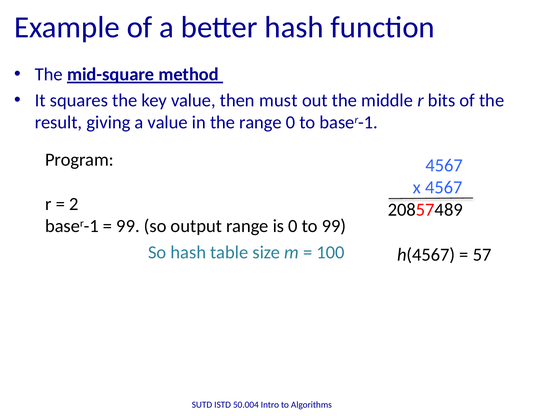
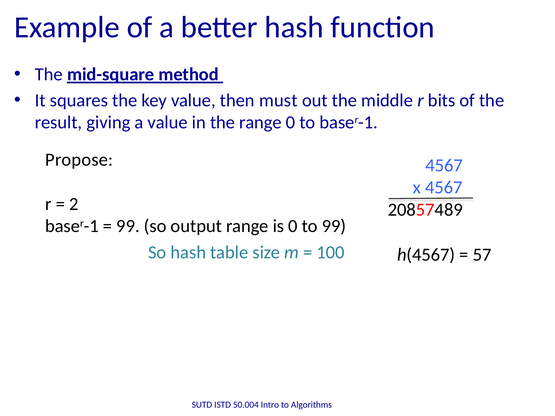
Program: Program -> Propose
